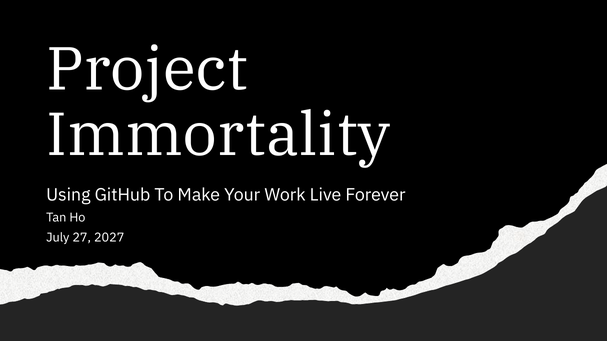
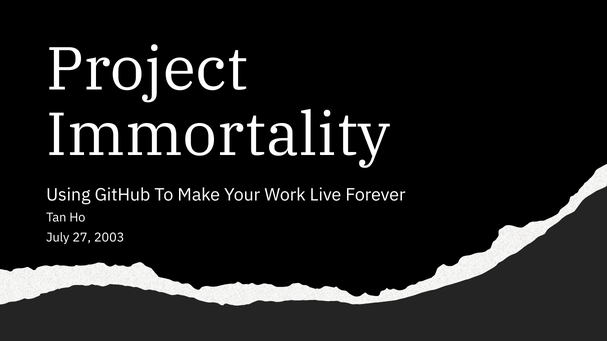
2027: 2027 -> 2003
